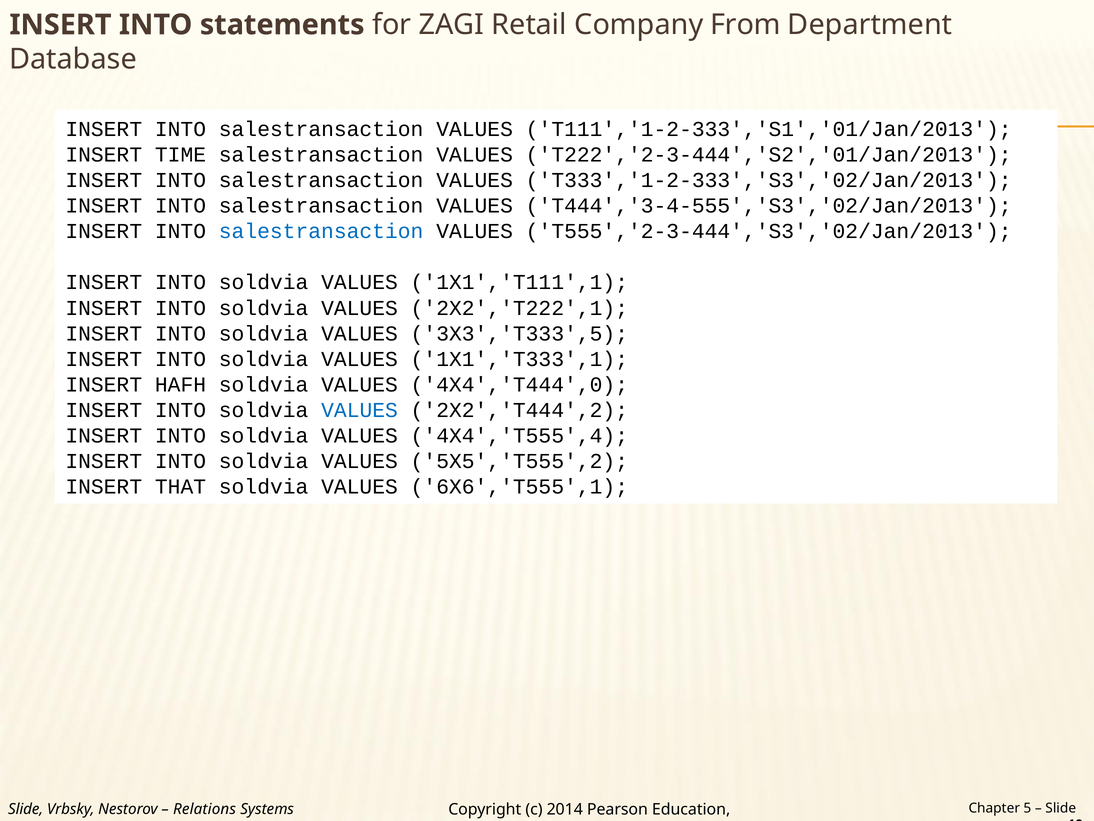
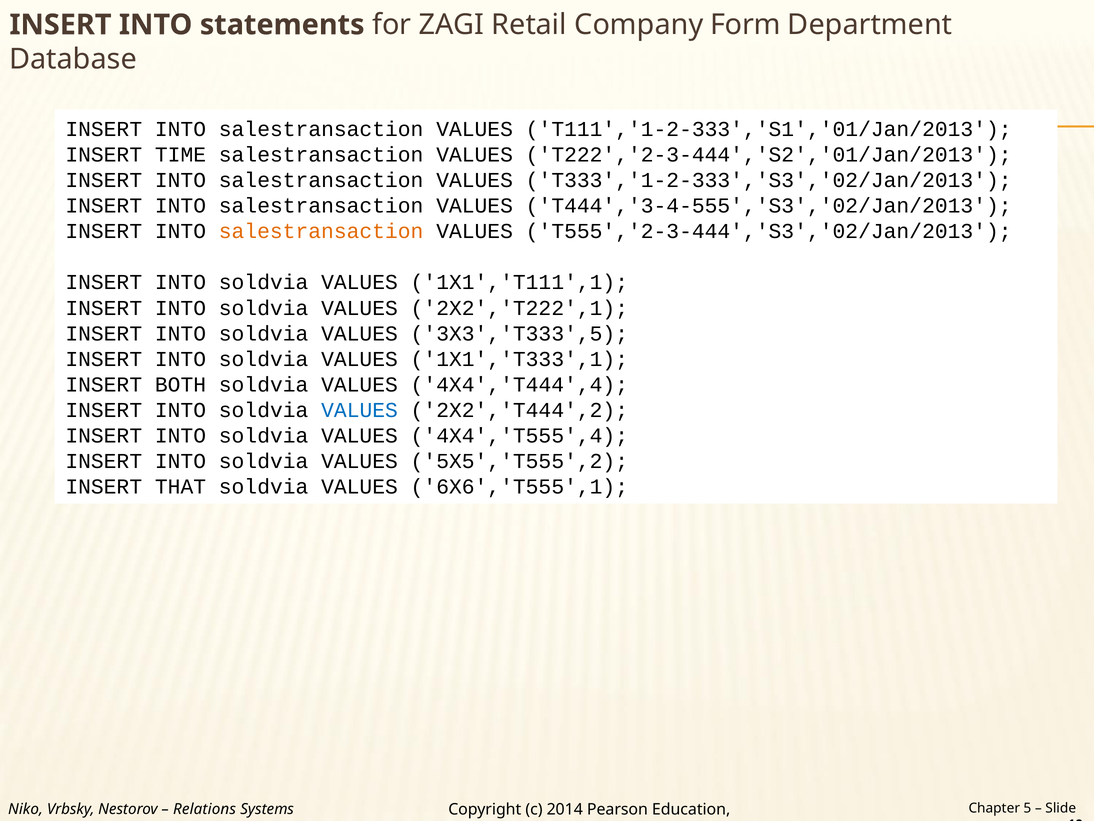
From: From -> Form
salestransaction at (321, 231) colour: blue -> orange
HAFH: HAFH -> BOTH
4X4','T444',0: 4X4','T444',0 -> 4X4','T444',4
Slide at (26, 809): Slide -> Niko
